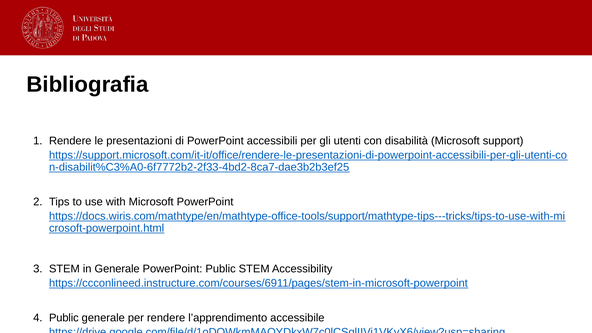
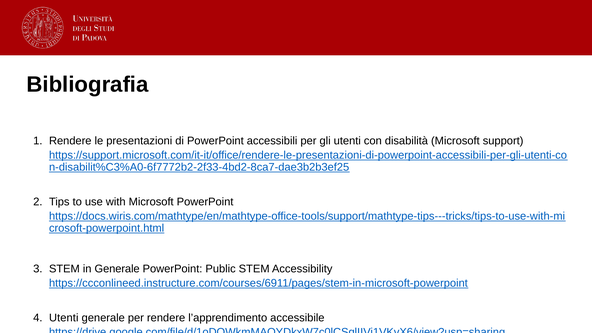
Public at (64, 318): Public -> Utenti
